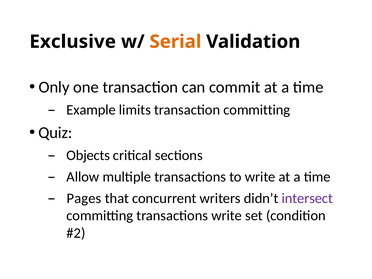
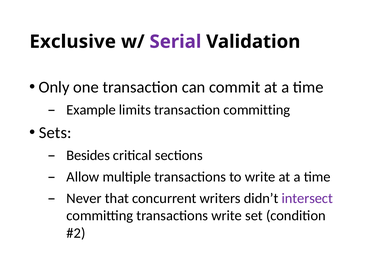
Serial colour: orange -> purple
Quiz: Quiz -> Sets
Objects: Objects -> Besides
Pages: Pages -> Never
